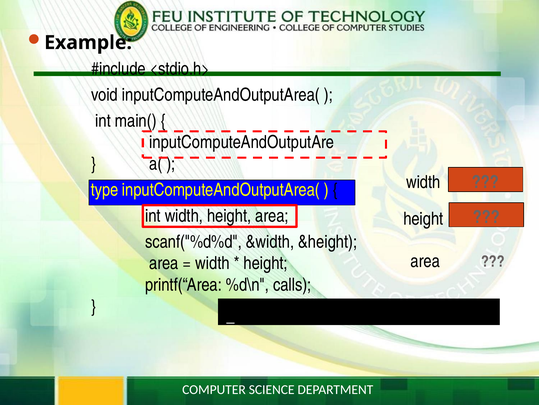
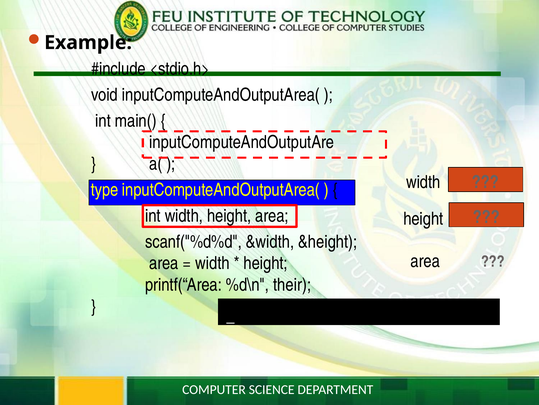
calls: calls -> their
